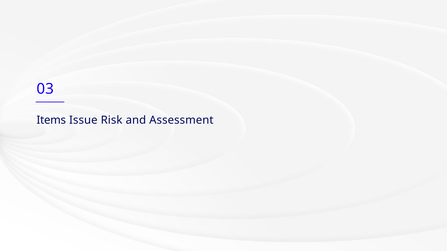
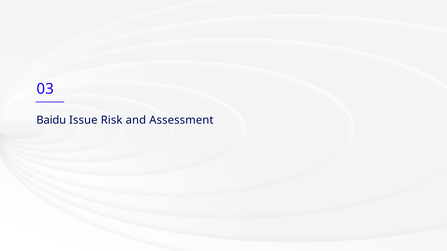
Items: Items -> Baidu
